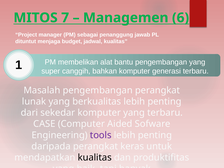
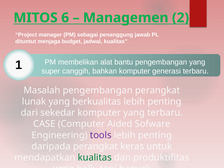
7: 7 -> 6
6: 6 -> 2
kualitas at (95, 157) colour: black -> green
